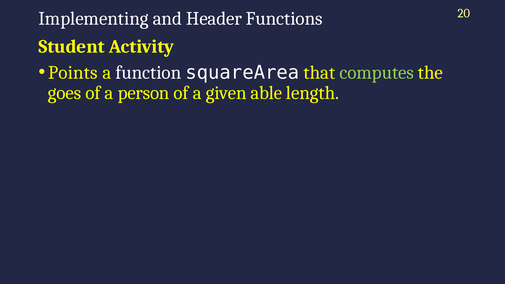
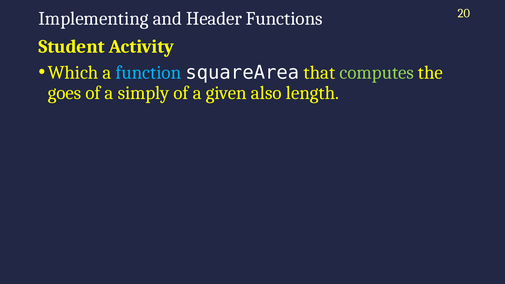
Points: Points -> Which
function colour: white -> light blue
person: person -> simply
able: able -> also
